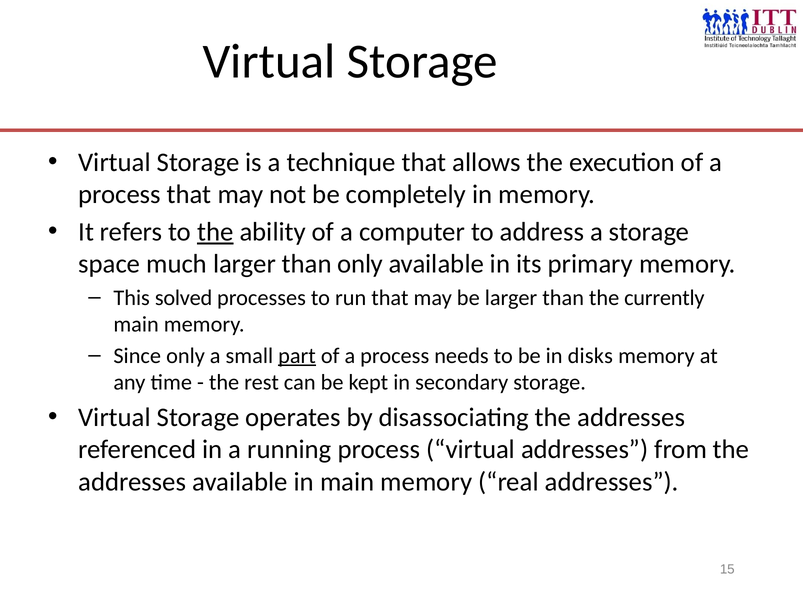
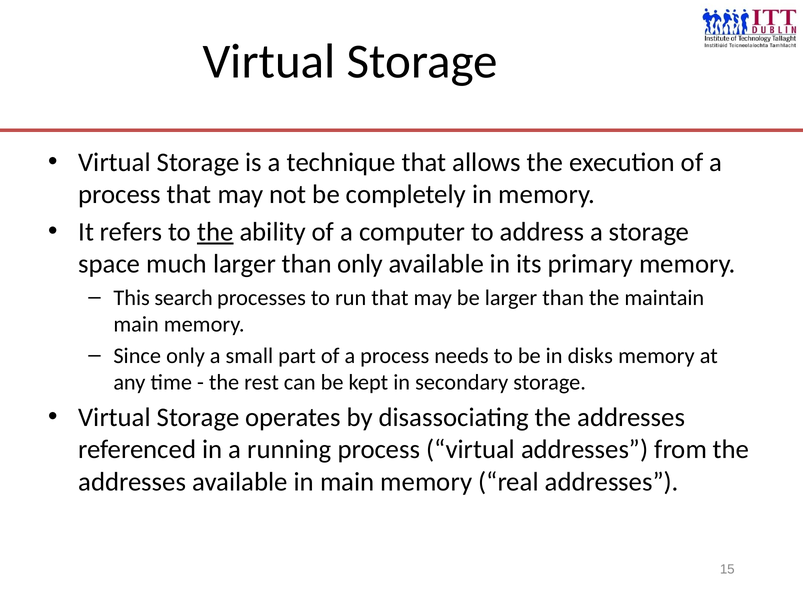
solved: solved -> search
currently: currently -> maintain
part underline: present -> none
